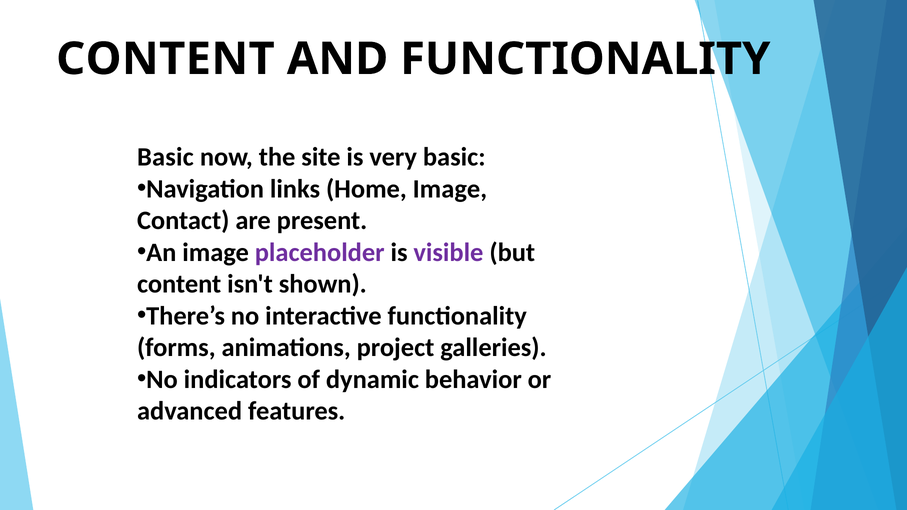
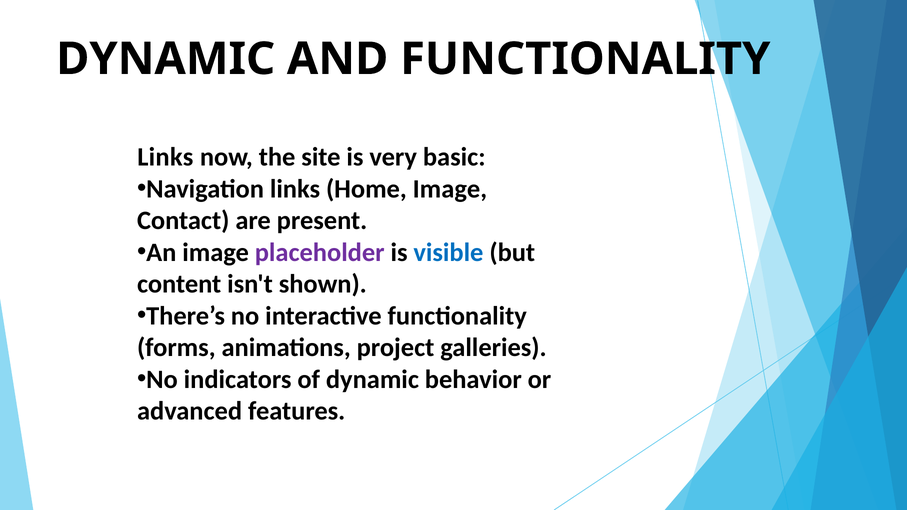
CONTENT at (165, 59): CONTENT -> DYNAMIC
Basic at (165, 157): Basic -> Links
visible colour: purple -> blue
